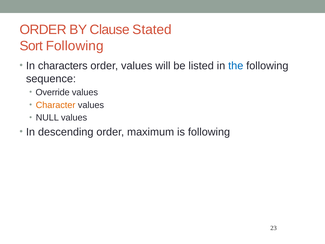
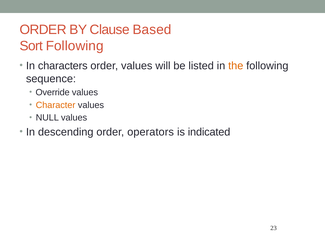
Stated: Stated -> Based
the colour: blue -> orange
maximum: maximum -> operators
is following: following -> indicated
